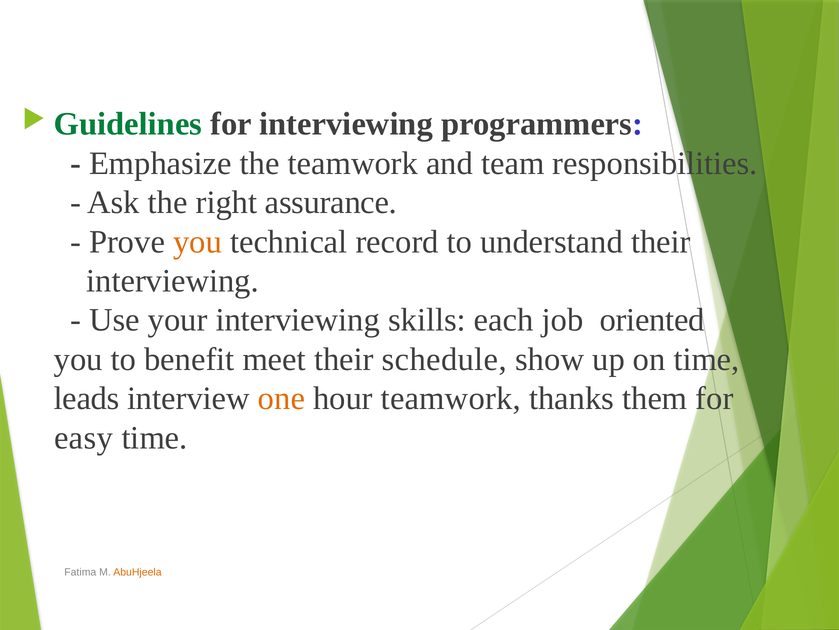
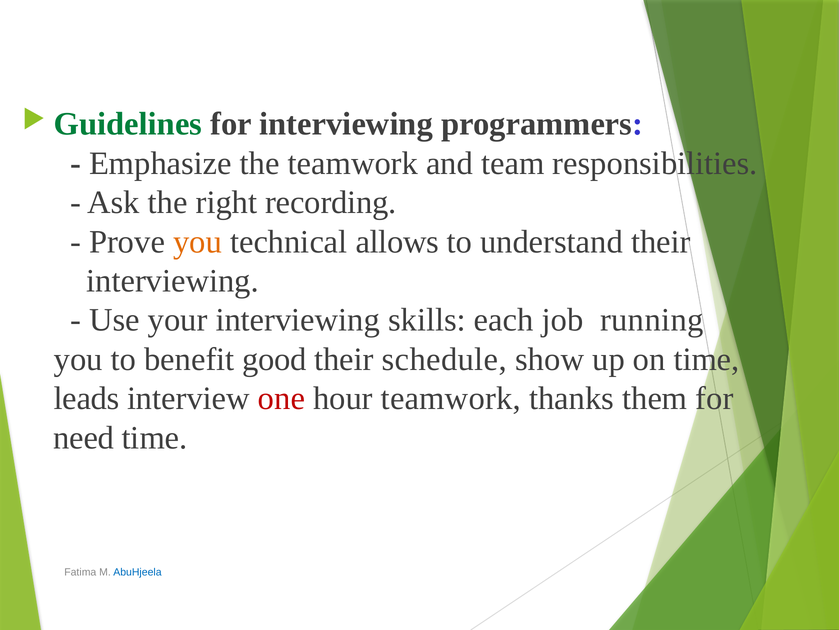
assurance: assurance -> recording
record: record -> allows
oriented: oriented -> running
meet: meet -> good
one colour: orange -> red
easy: easy -> need
AbuHjeela colour: orange -> blue
